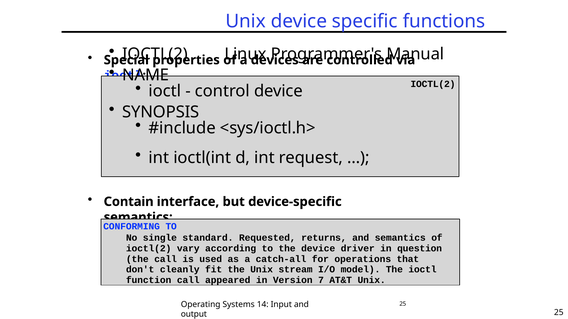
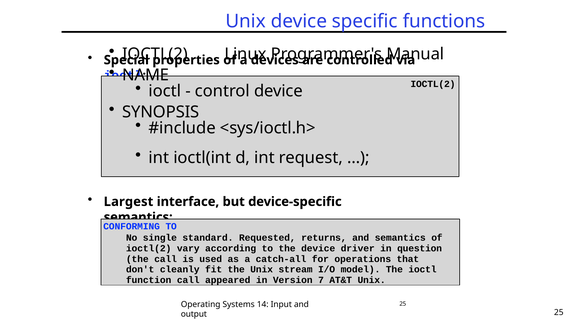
Contain: Contain -> Largest
